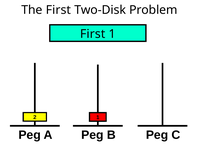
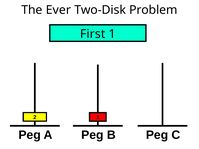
The First: First -> Ever
